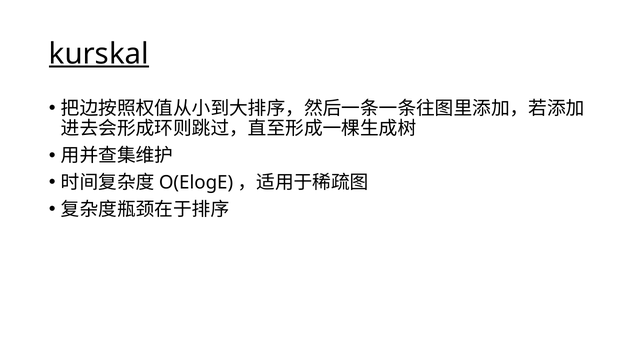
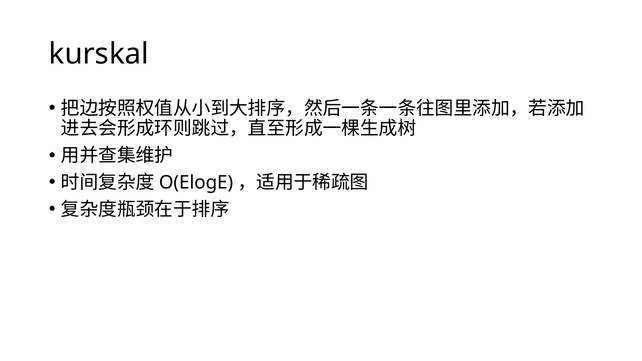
kurskal underline: present -> none
